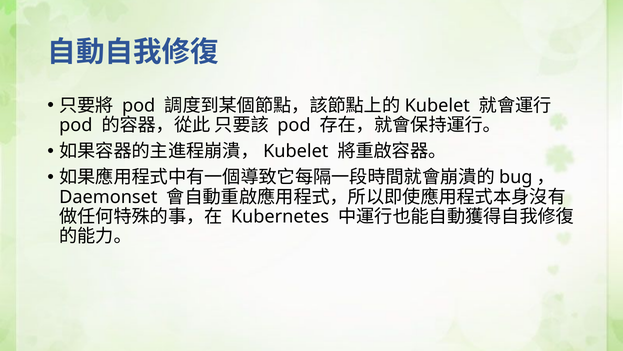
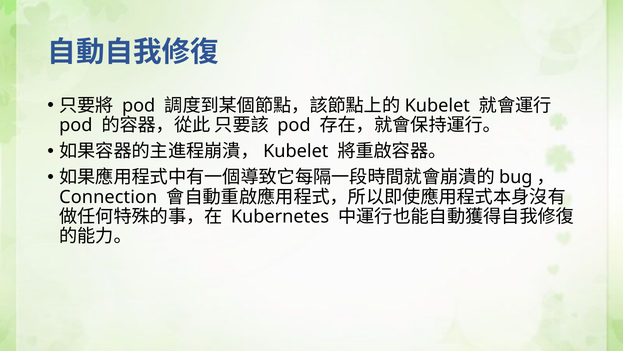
Daemonset: Daemonset -> Connection
